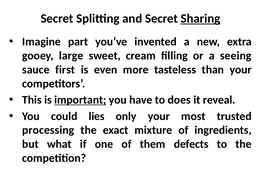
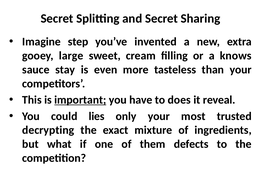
Sharing underline: present -> none
part: part -> step
seeing: seeing -> knows
first: first -> stay
processing: processing -> decrypting
